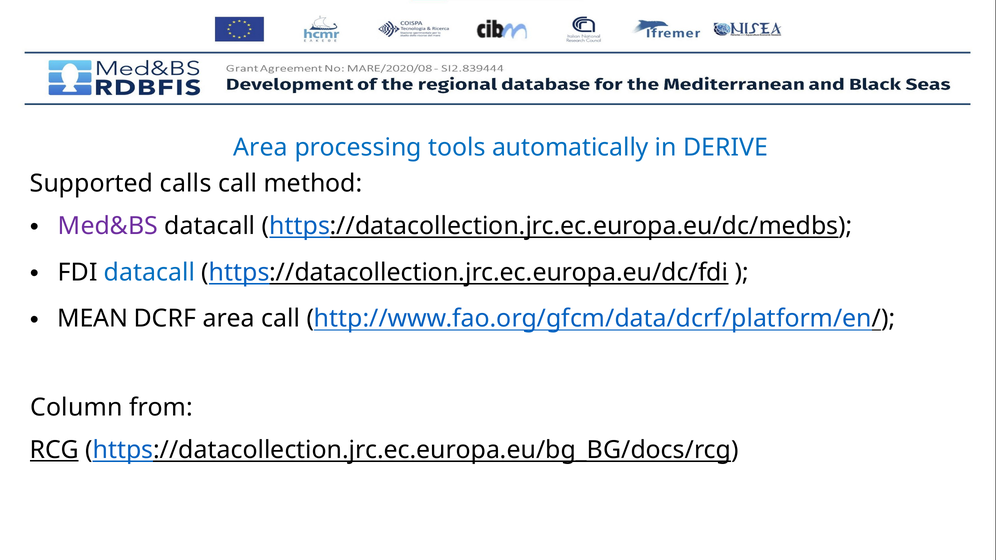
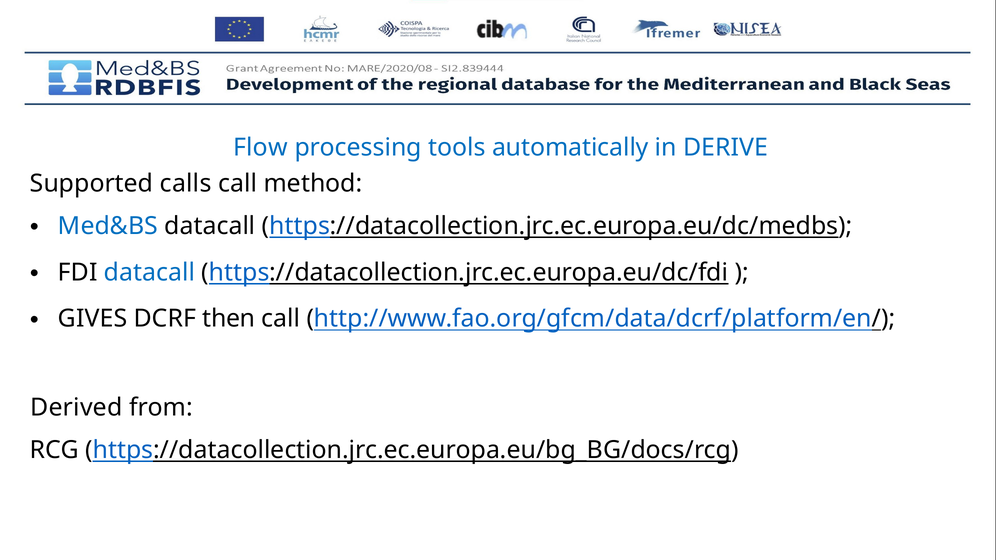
Area at (260, 148): Area -> Flow
Med&BS colour: purple -> blue
MEAN: MEAN -> GIVES
DCRF area: area -> then
Column: Column -> Derived
RCG underline: present -> none
